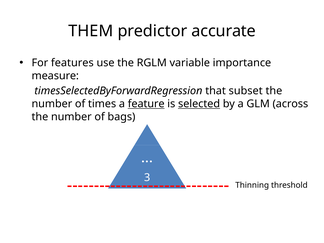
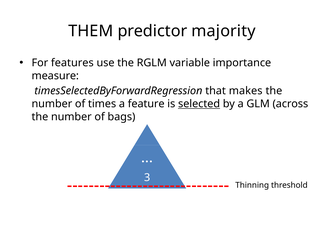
accurate: accurate -> majority
subset: subset -> makes
feature underline: present -> none
